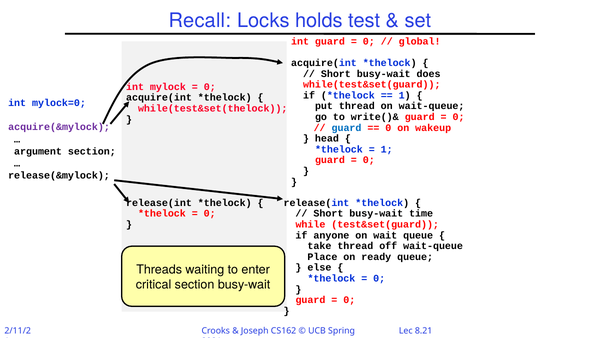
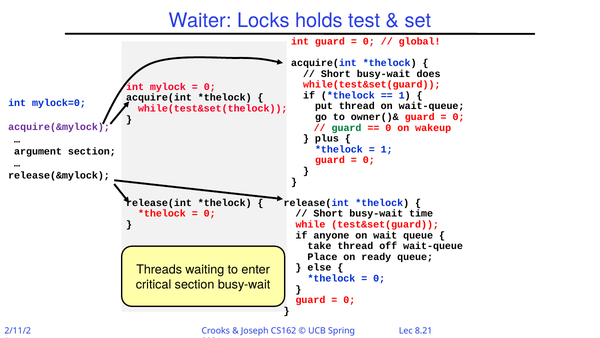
Recall: Recall -> Waiter
write()&: write()& -> owner()&
guard at (347, 128) colour: blue -> green
head: head -> plus
